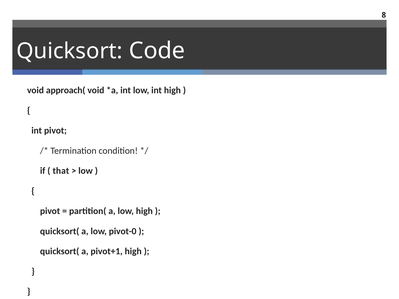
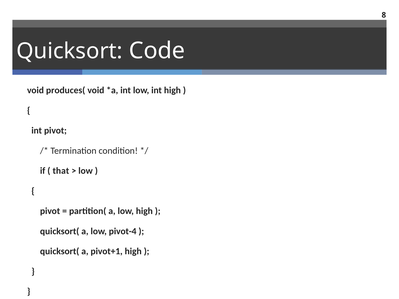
approach(: approach( -> produces(
pivot-0: pivot-0 -> pivot-4
